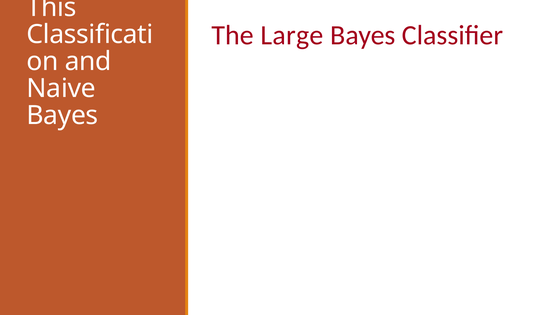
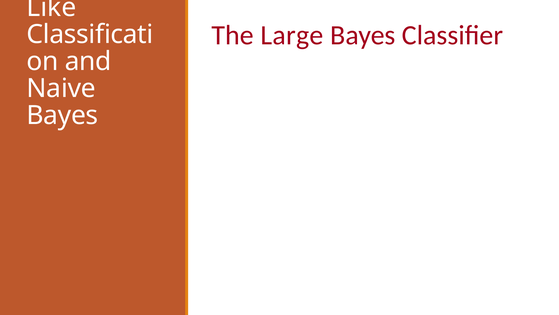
This: This -> Like
